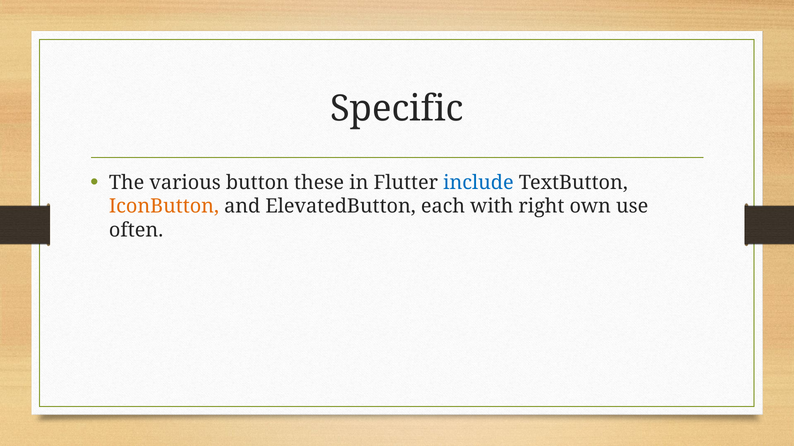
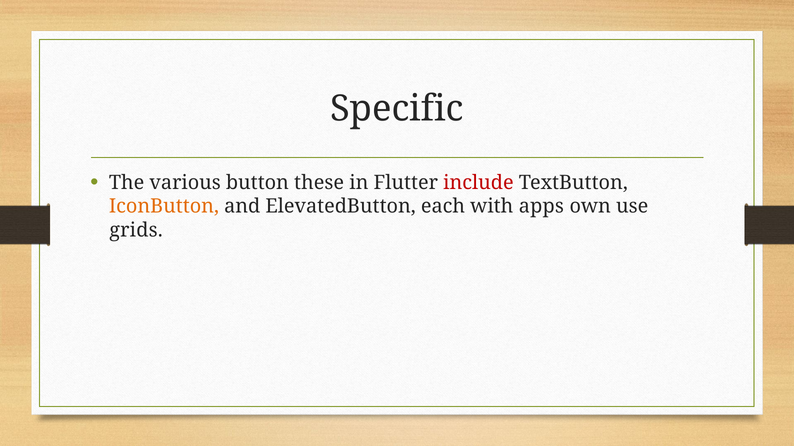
include colour: blue -> red
right: right -> apps
often: often -> grids
